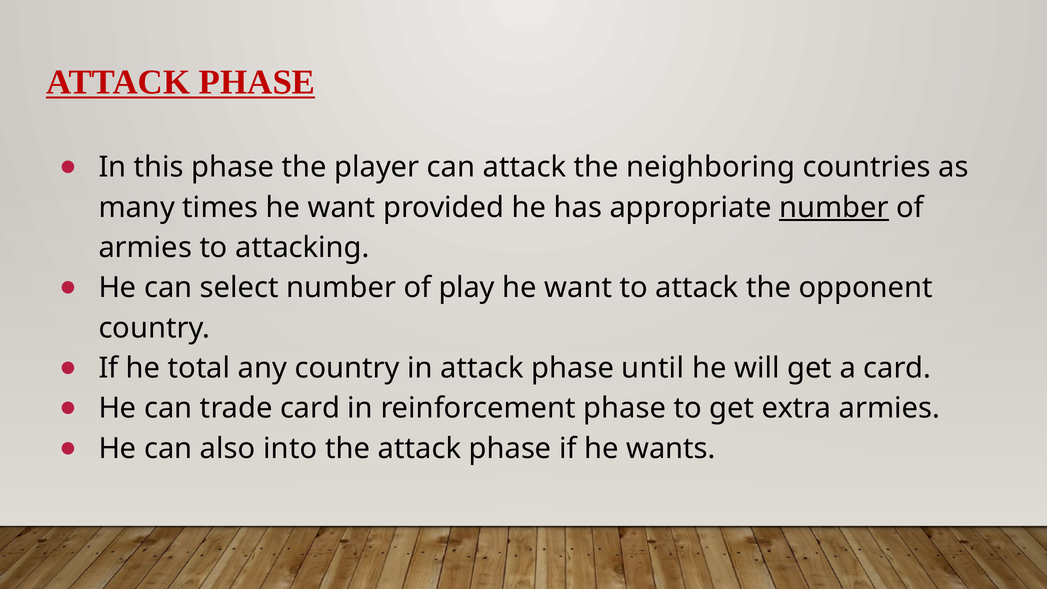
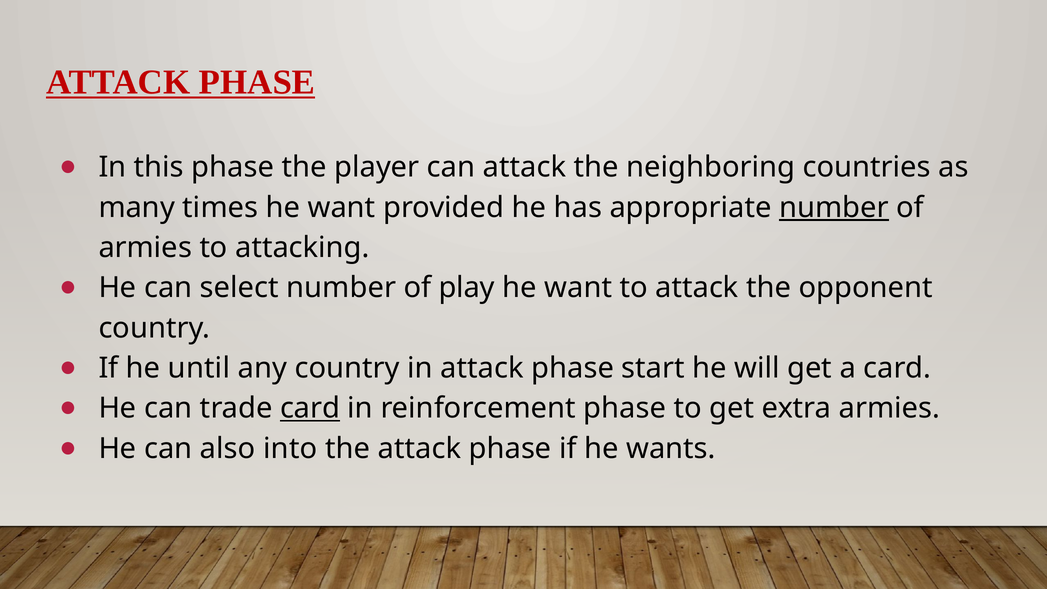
total: total -> until
until: until -> start
card at (310, 408) underline: none -> present
